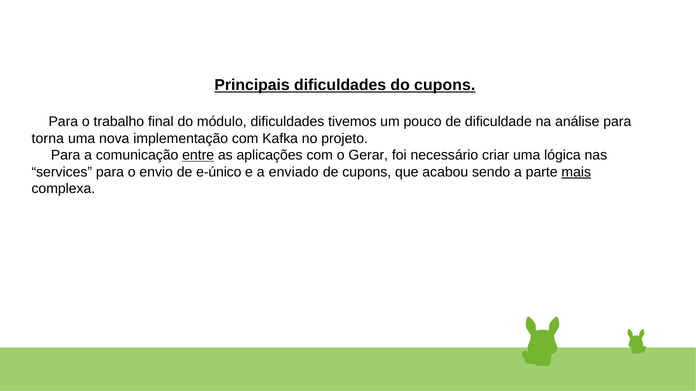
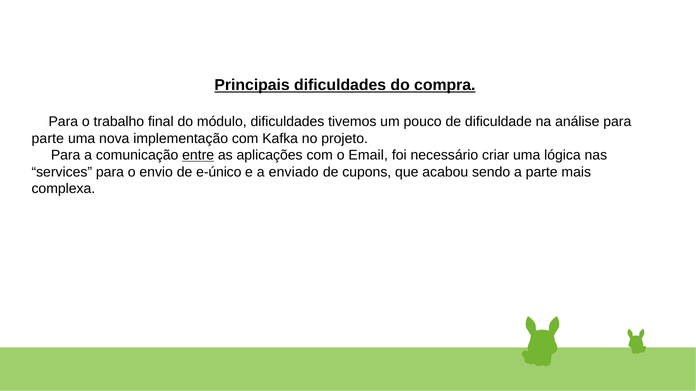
do cupons: cupons -> compra
torna at (48, 139): torna -> parte
Gerar: Gerar -> Email
mais underline: present -> none
